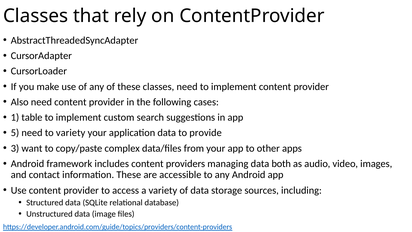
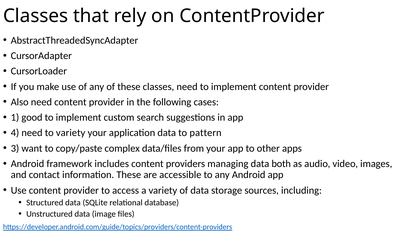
table: table -> good
5: 5 -> 4
provide: provide -> pattern
